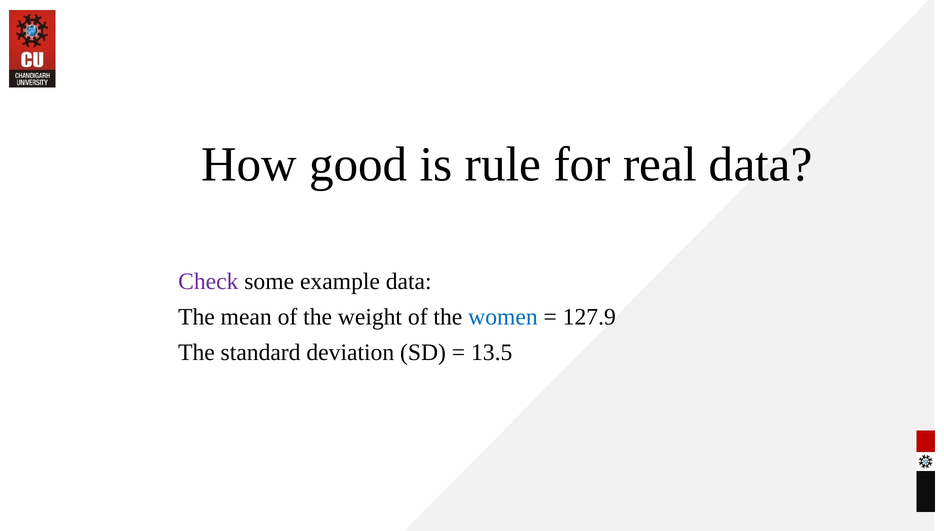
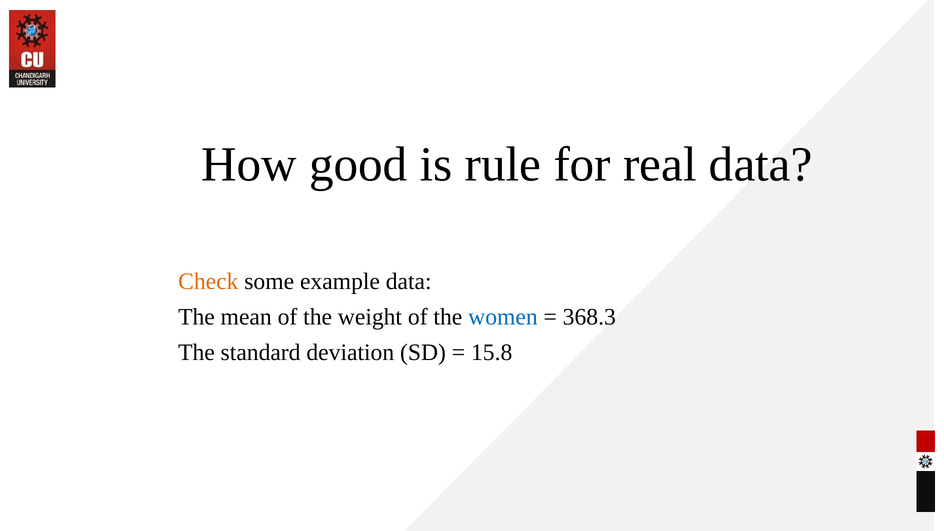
Check colour: purple -> orange
127.9: 127.9 -> 368.3
13.5: 13.5 -> 15.8
